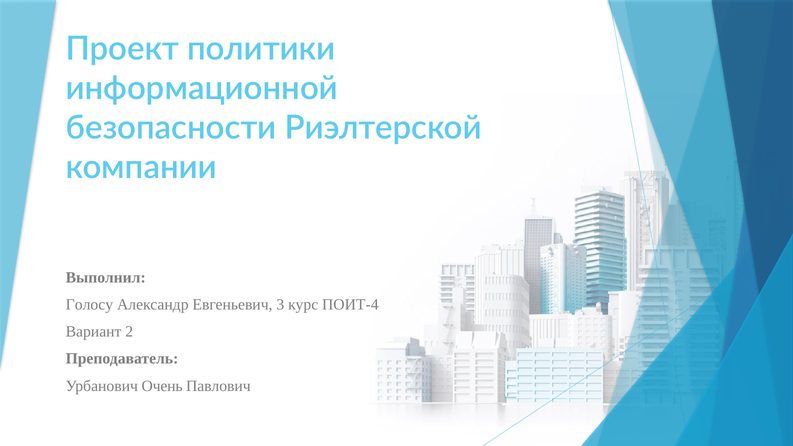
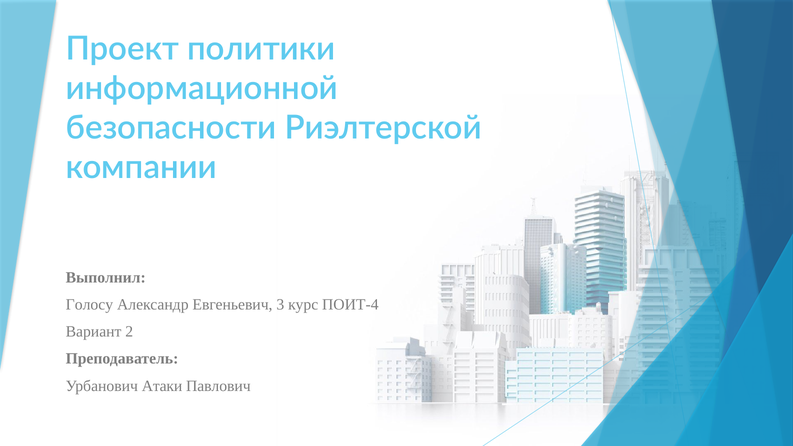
Очень: Очень -> Атаки
